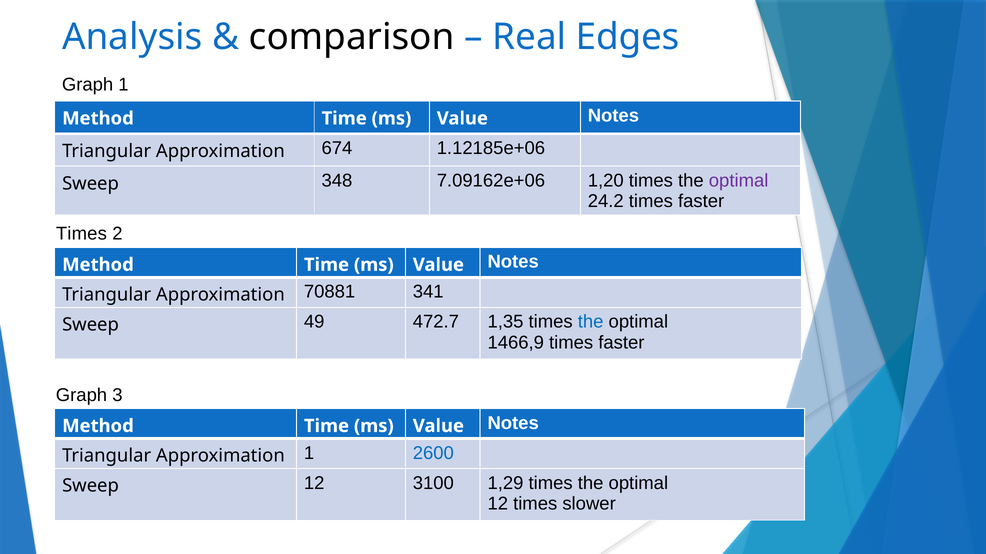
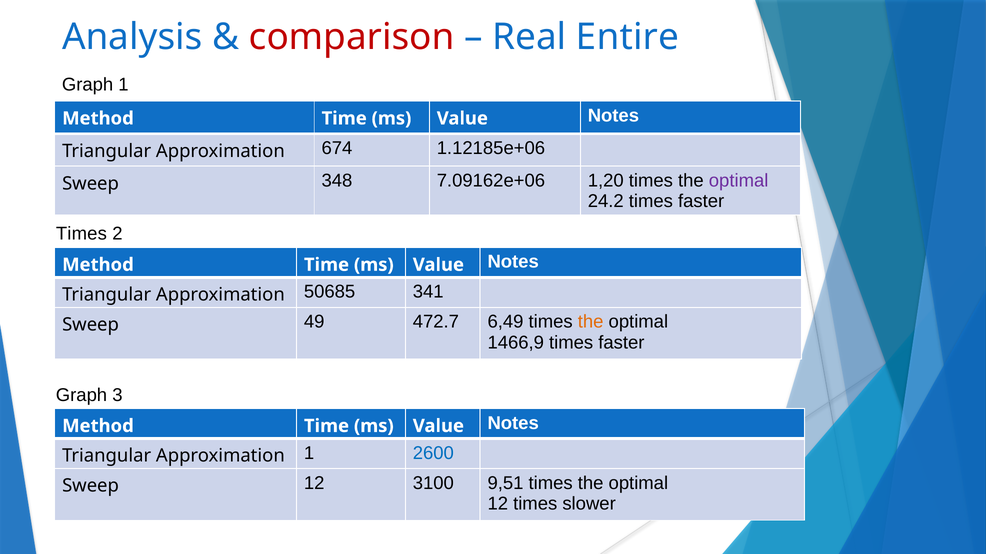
comparison colour: black -> red
Edges: Edges -> Entire
70881: 70881 -> 50685
1,35: 1,35 -> 6,49
the at (591, 322) colour: blue -> orange
1,29: 1,29 -> 9,51
